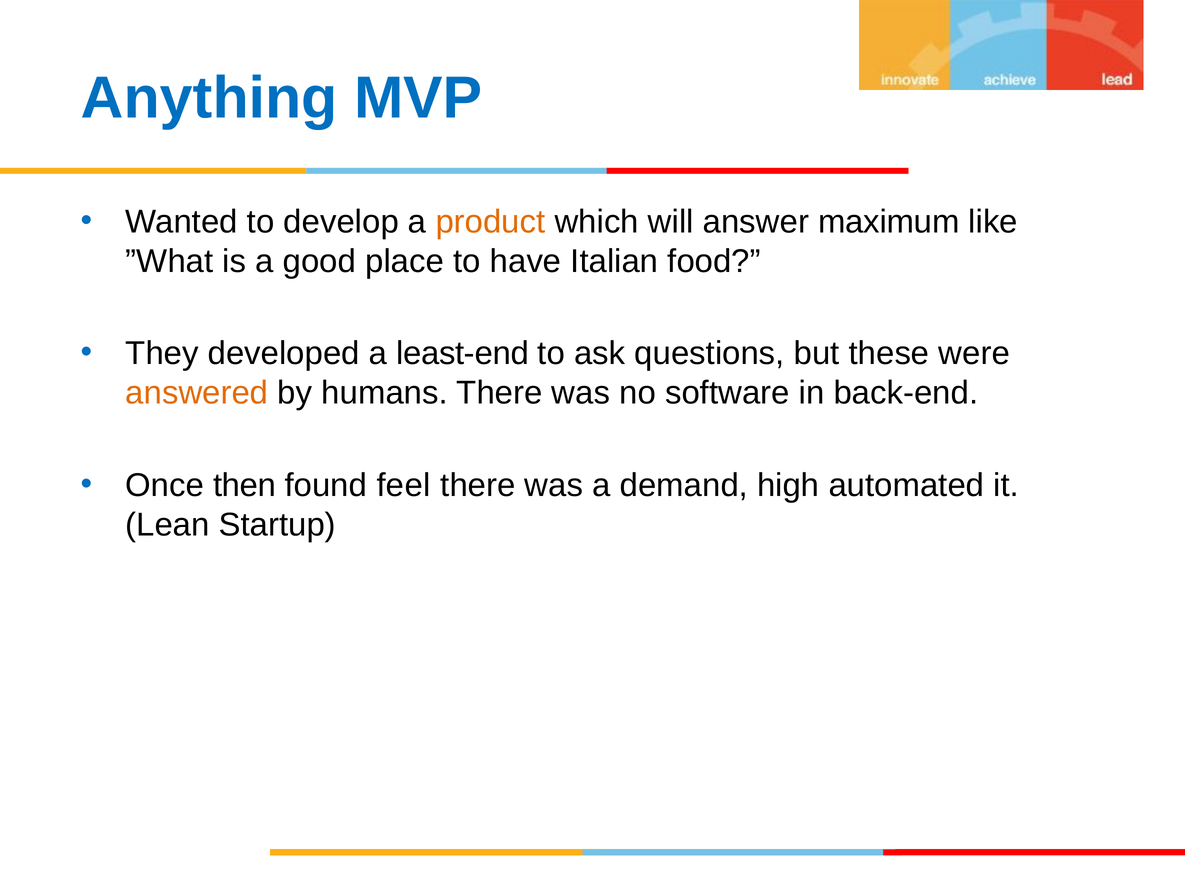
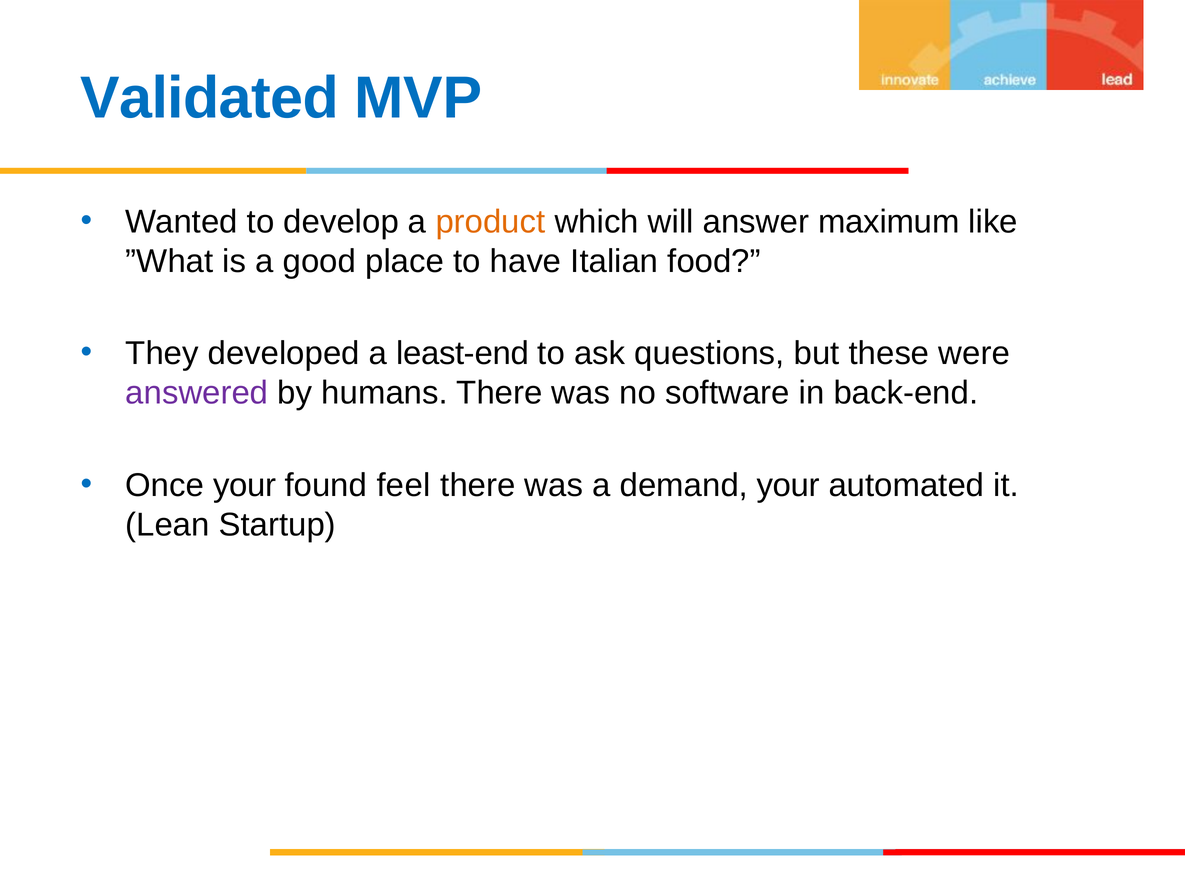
Anything: Anything -> Validated
answered colour: orange -> purple
Once then: then -> your
demand high: high -> your
